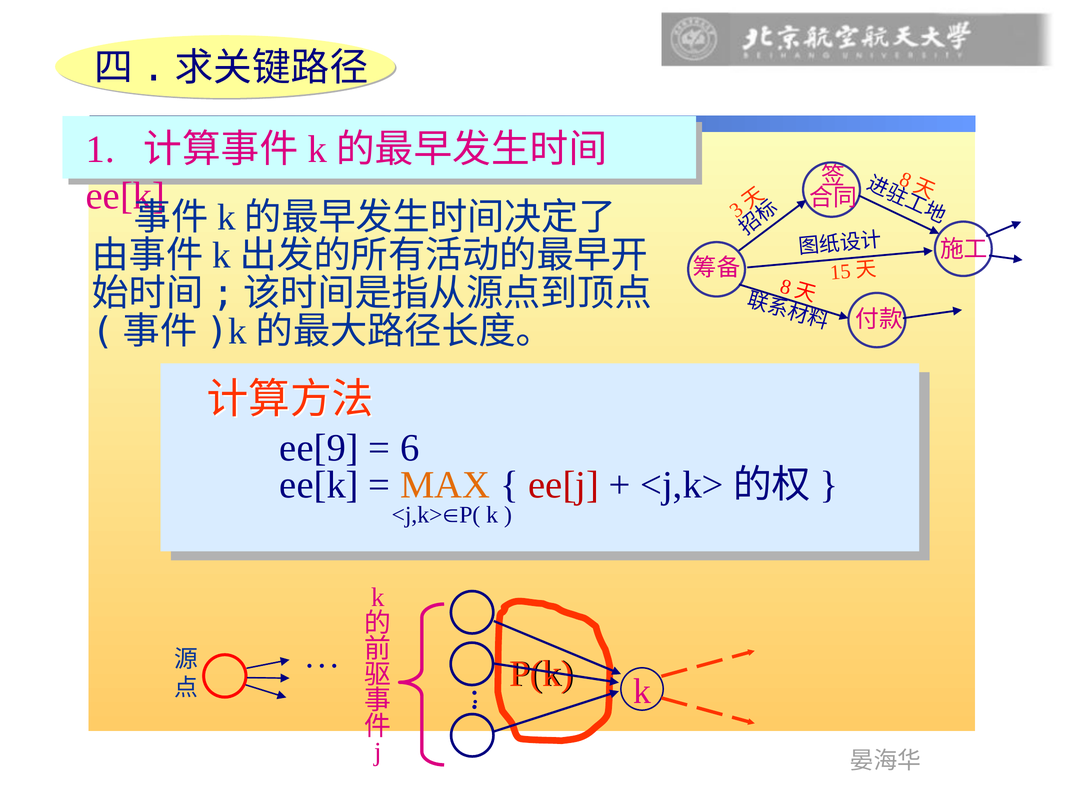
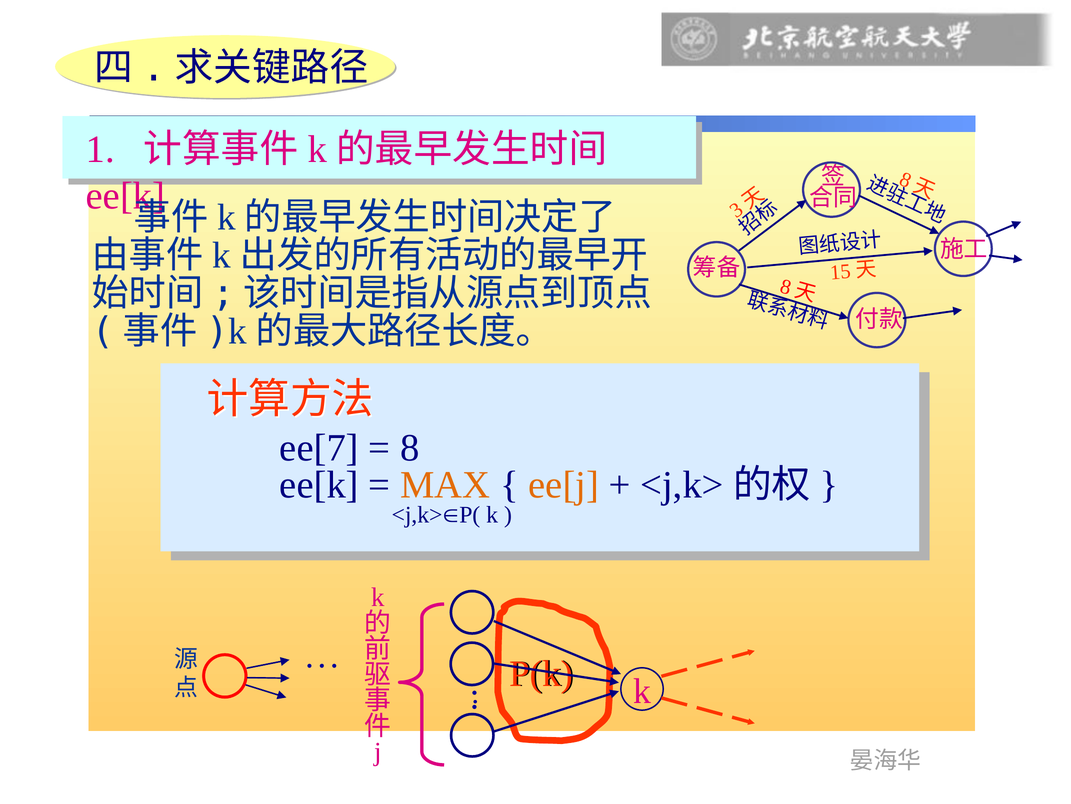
ee[9: ee[9 -> ee[7
6 at (410, 448): 6 -> 8
ee[j colour: red -> orange
